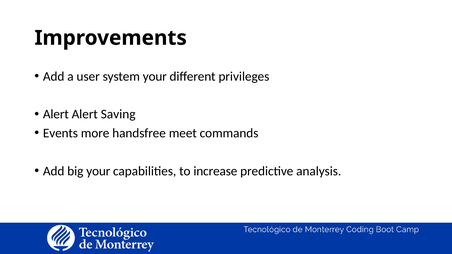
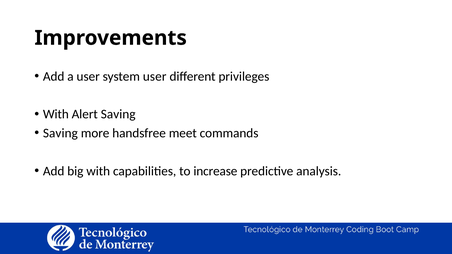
system your: your -> user
Alert at (56, 114): Alert -> With
Events at (60, 133): Events -> Saving
big your: your -> with
